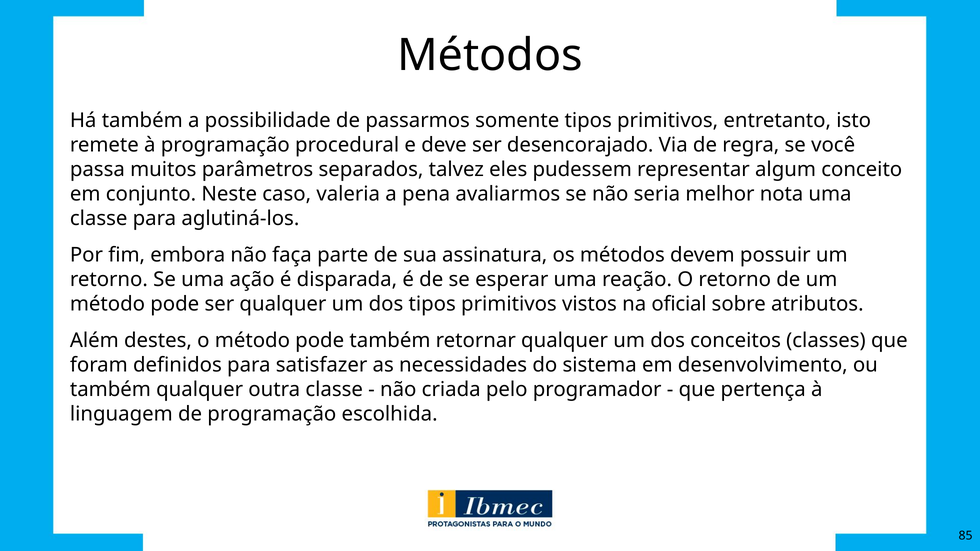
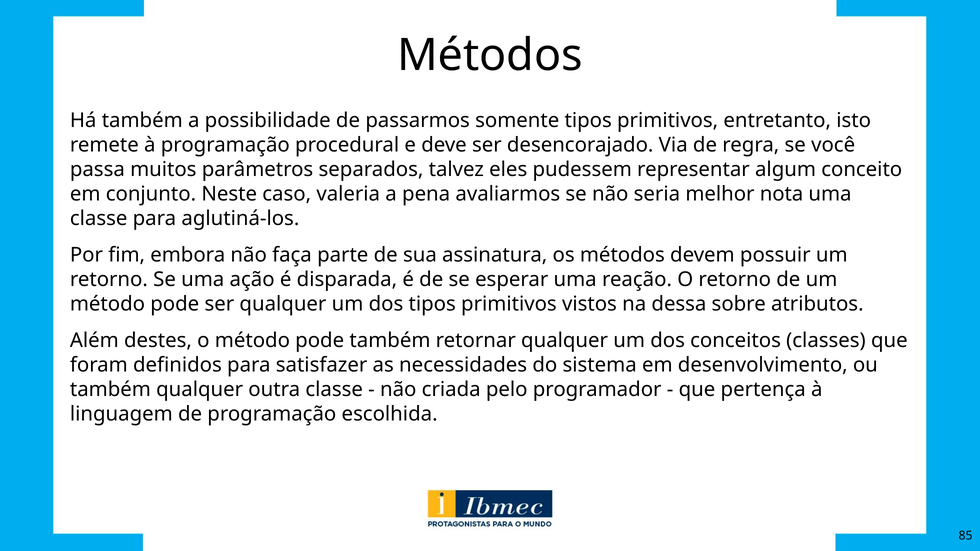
oficial: oficial -> dessa
